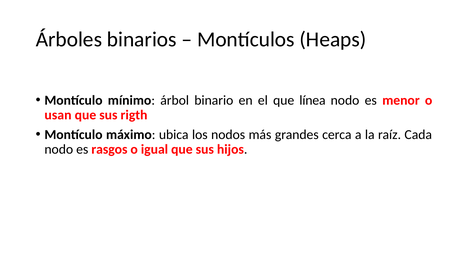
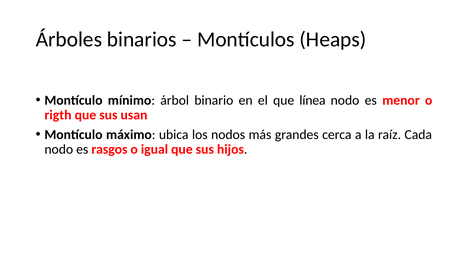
usan: usan -> rigth
rigth: rigth -> usan
